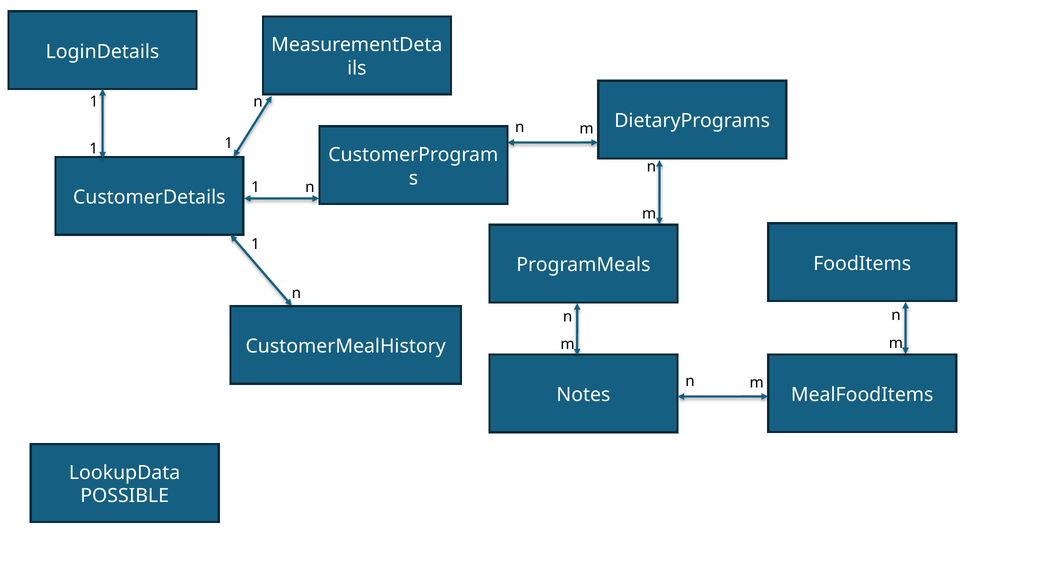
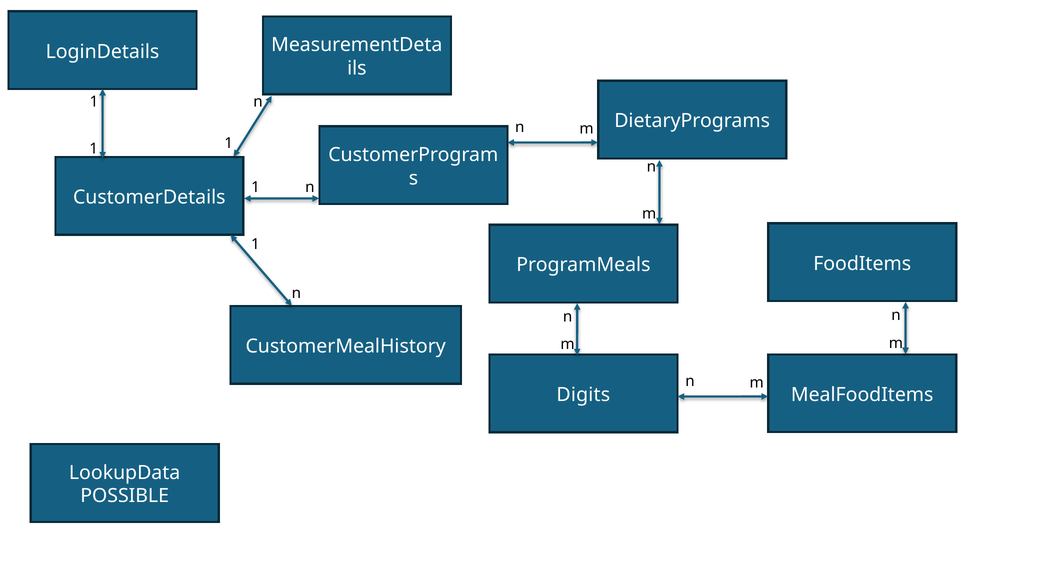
Notes: Notes -> Digits
